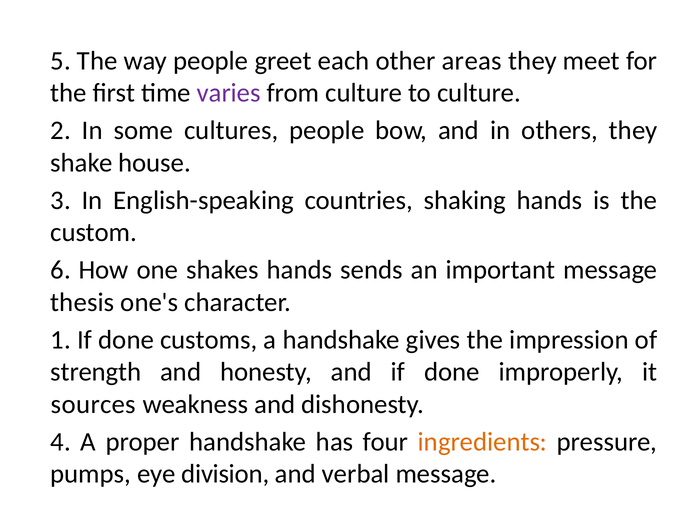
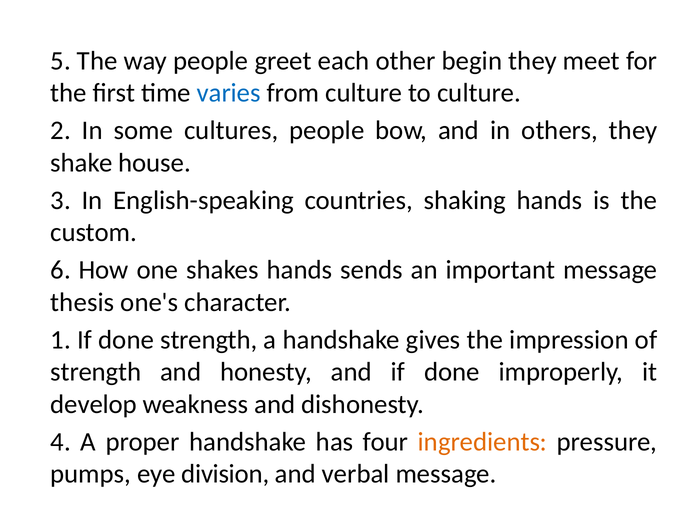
areas: areas -> begin
varies colour: purple -> blue
done customs: customs -> strength
sources: sources -> develop
